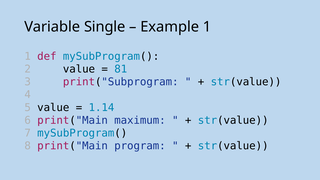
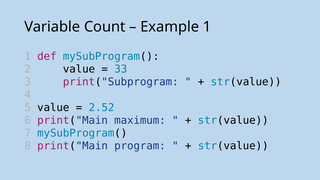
Single: Single -> Count
81: 81 -> 33
1.14: 1.14 -> 2.52
